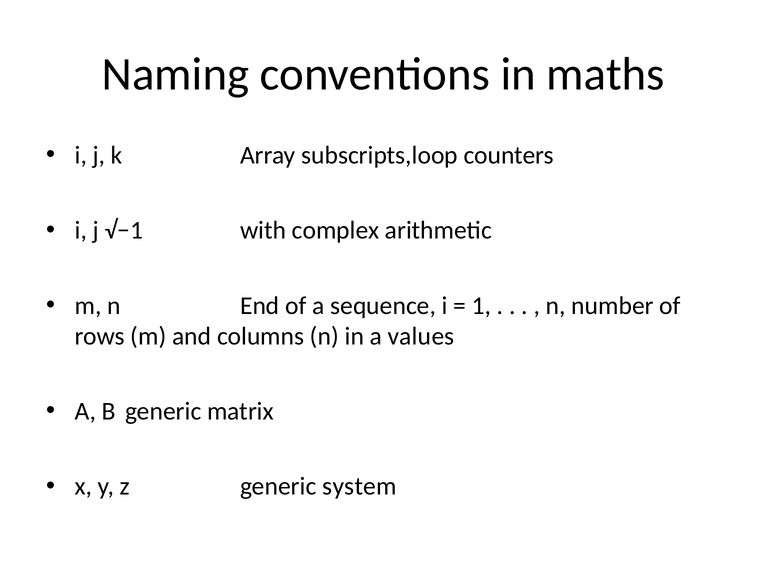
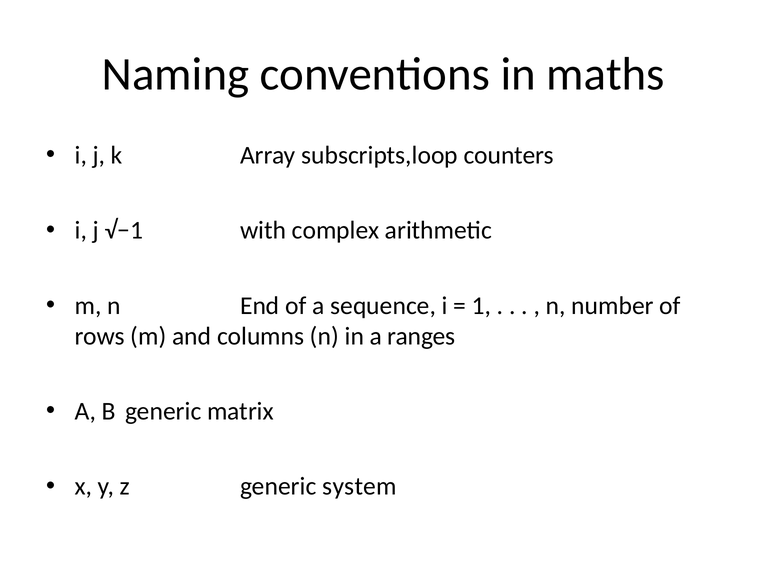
values: values -> ranges
